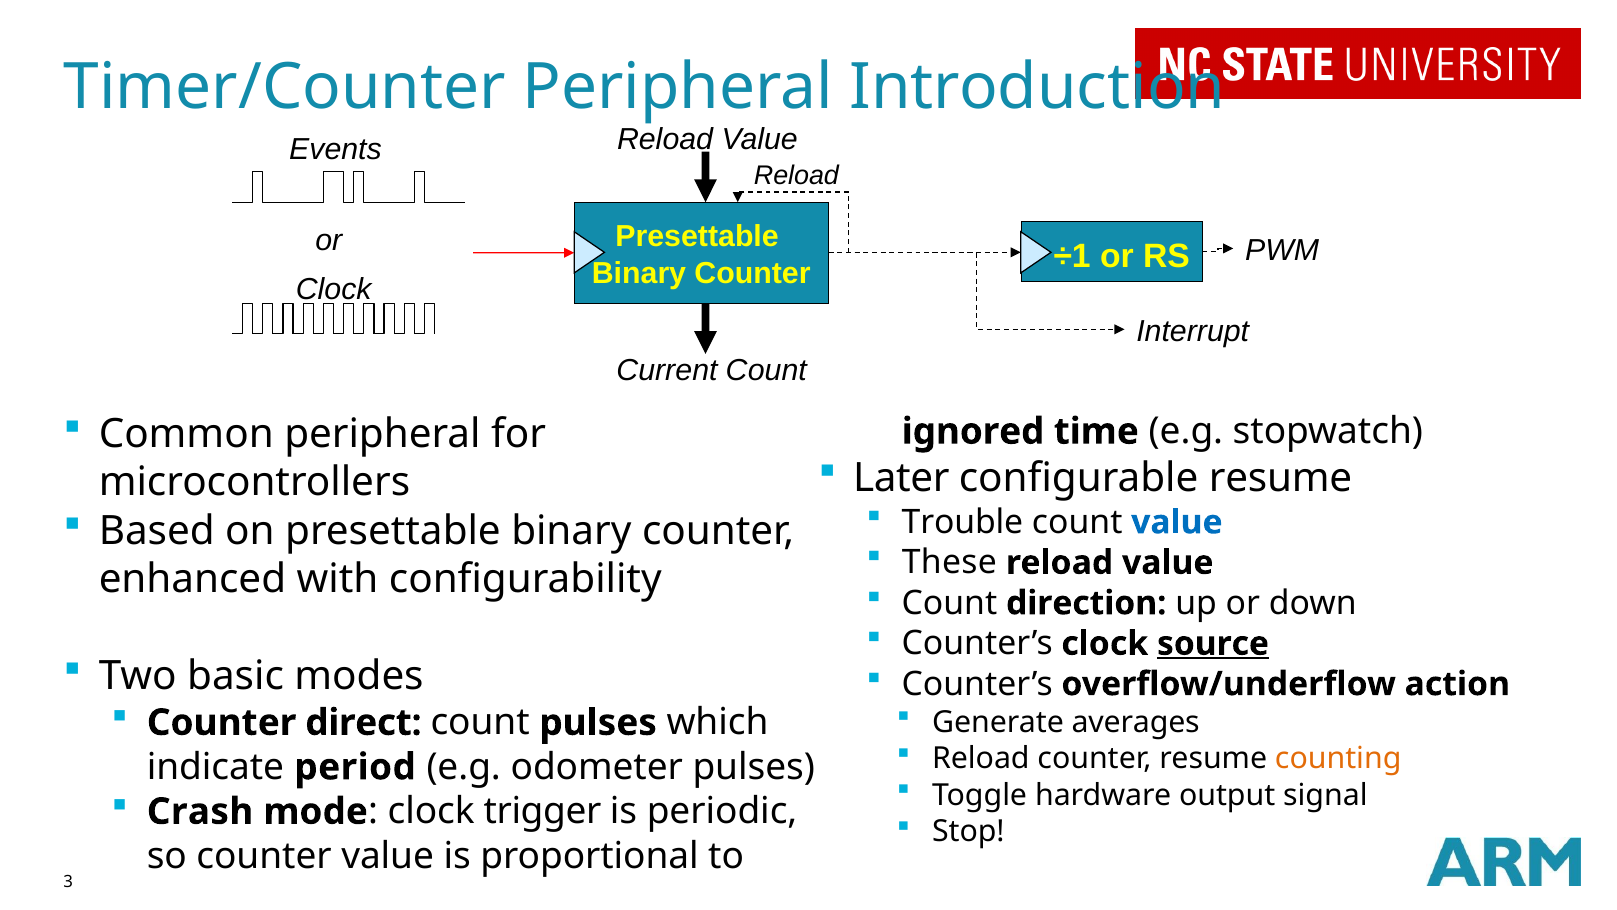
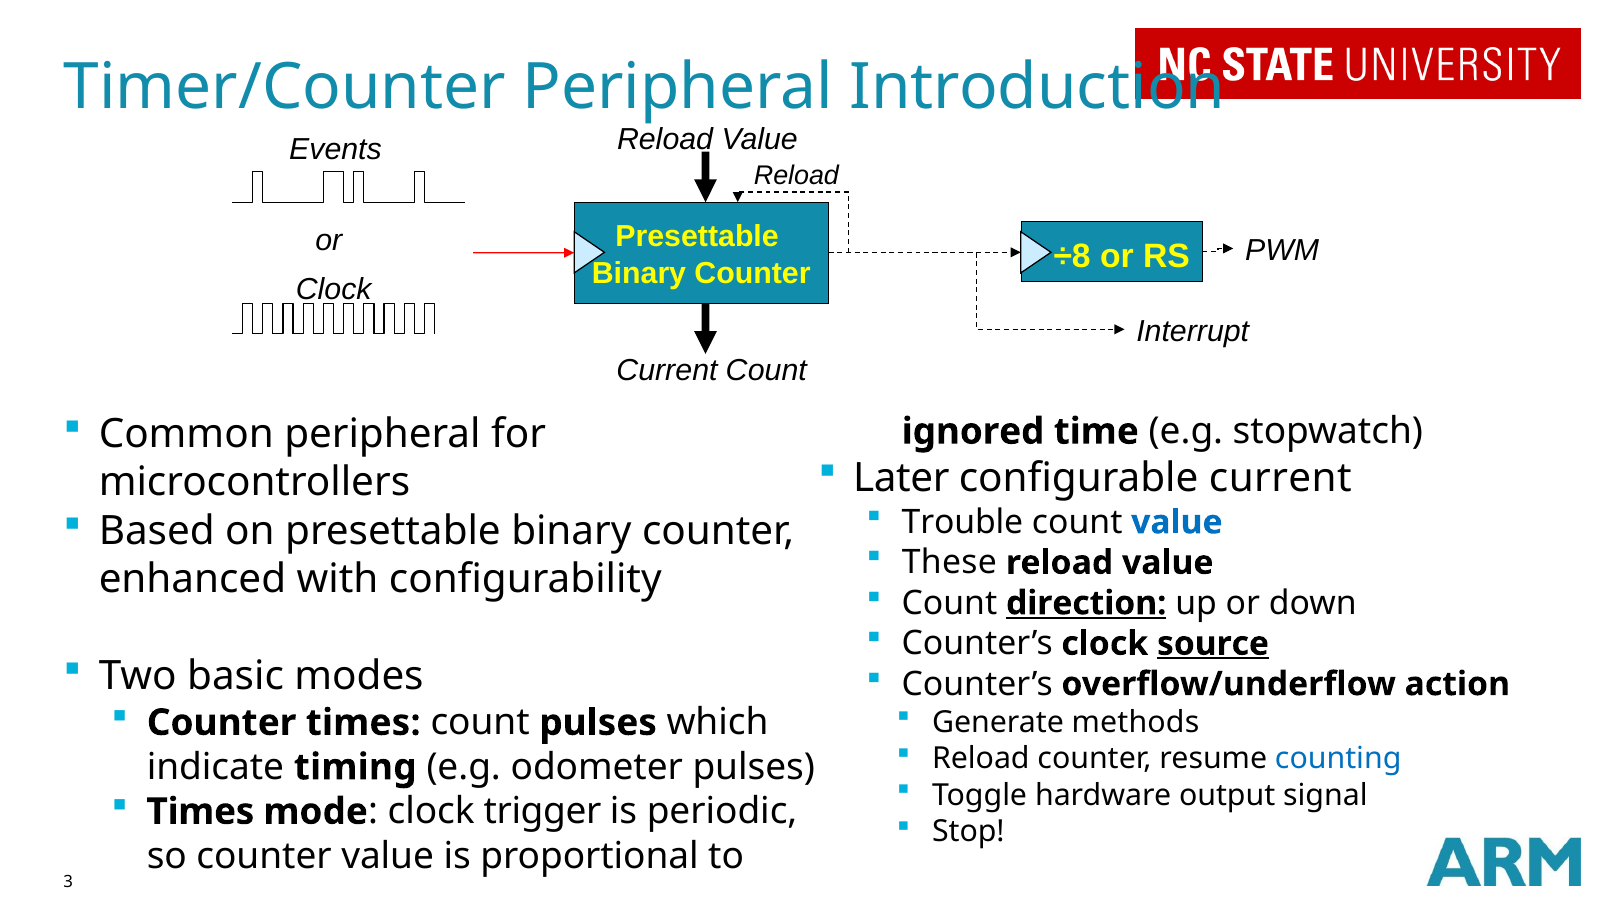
÷1: ÷1 -> ÷8
configurable resume: resume -> current
direction underline: none -> present
Counter direct: direct -> times
averages: averages -> methods
counting colour: orange -> blue
period: period -> timing
Crash at (200, 811): Crash -> Times
